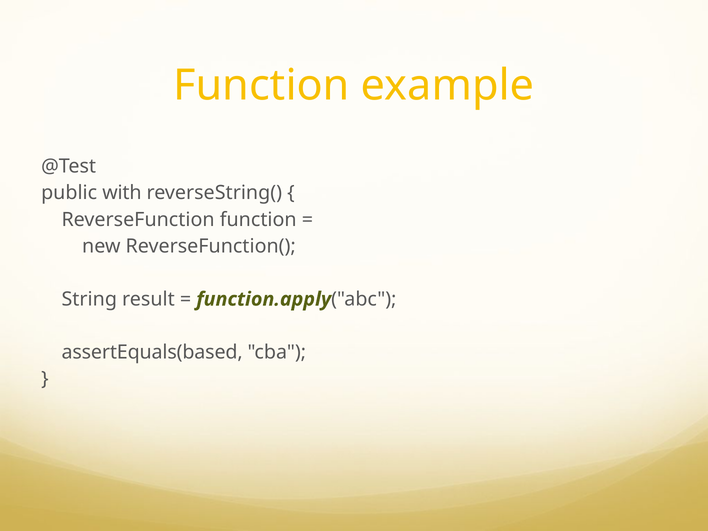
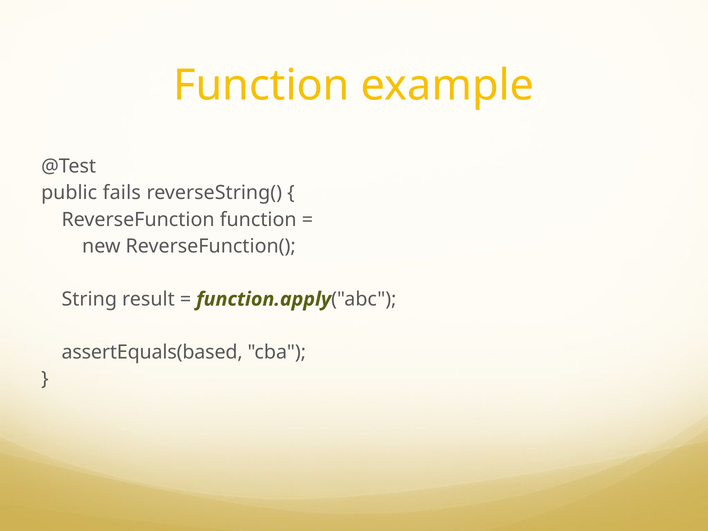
with: with -> fails
